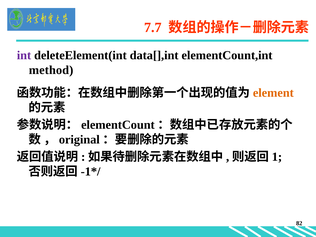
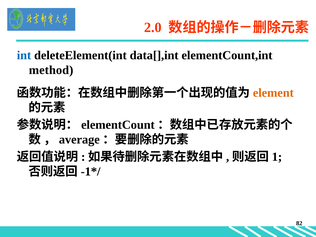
7.7: 7.7 -> 2.0
int colour: purple -> blue
original: original -> average
